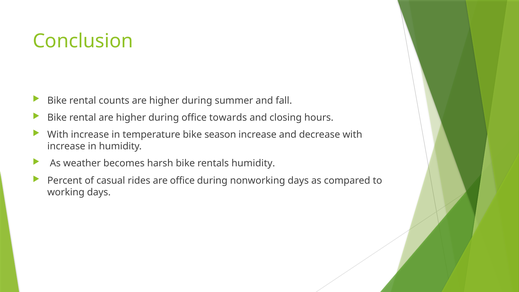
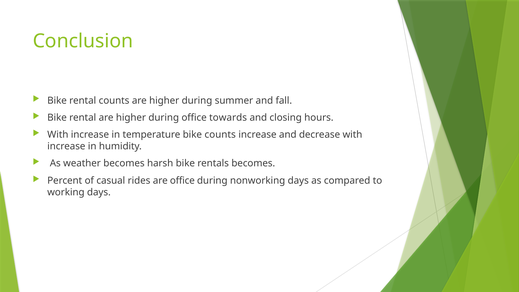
bike season: season -> counts
rentals humidity: humidity -> becomes
